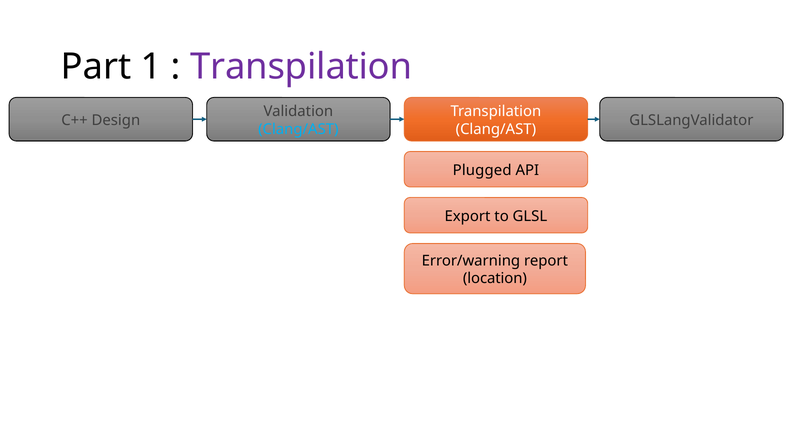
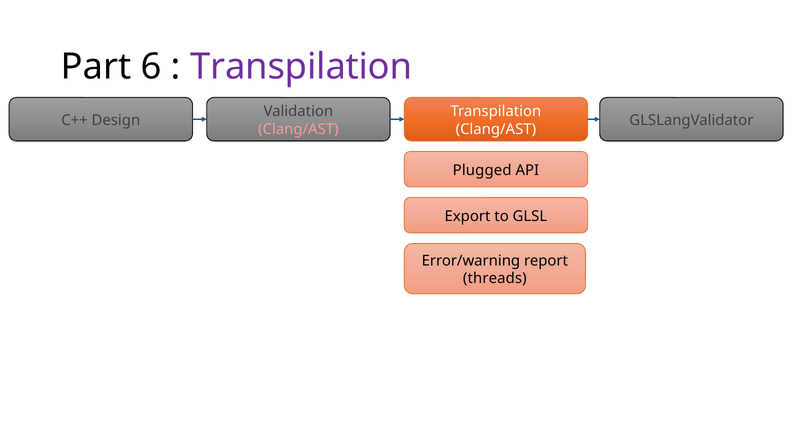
1: 1 -> 6
Clang/AST at (298, 129) colour: light blue -> pink
location: location -> threads
